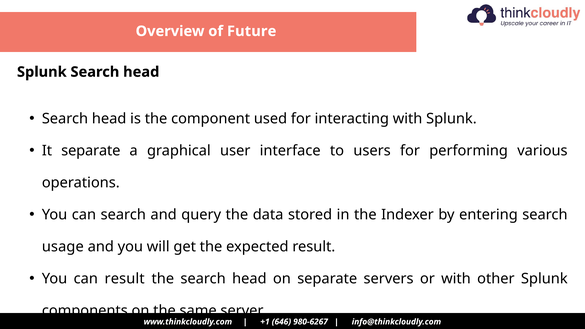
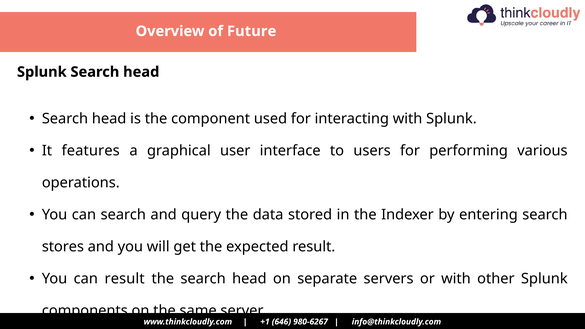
It separate: separate -> features
usage: usage -> stores
